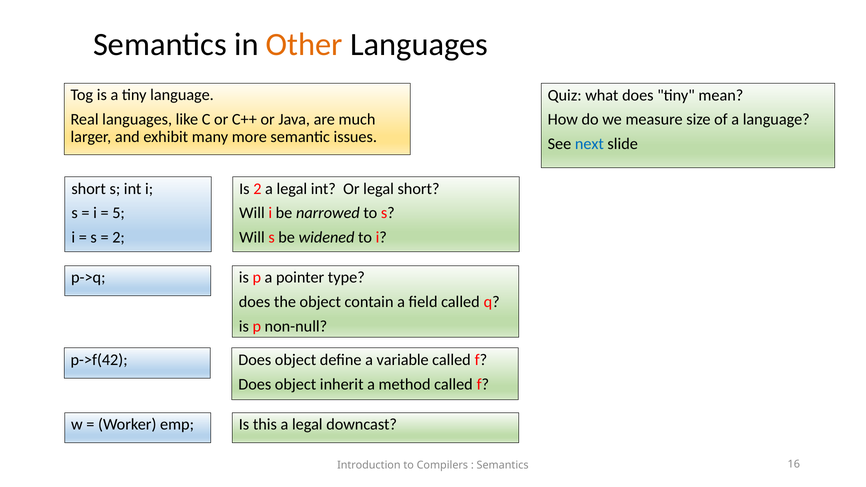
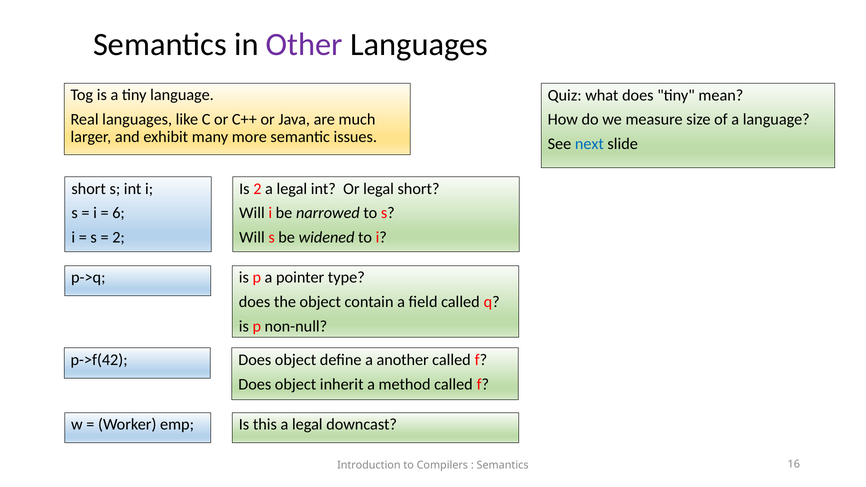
Other colour: orange -> purple
5: 5 -> 6
variable: variable -> another
